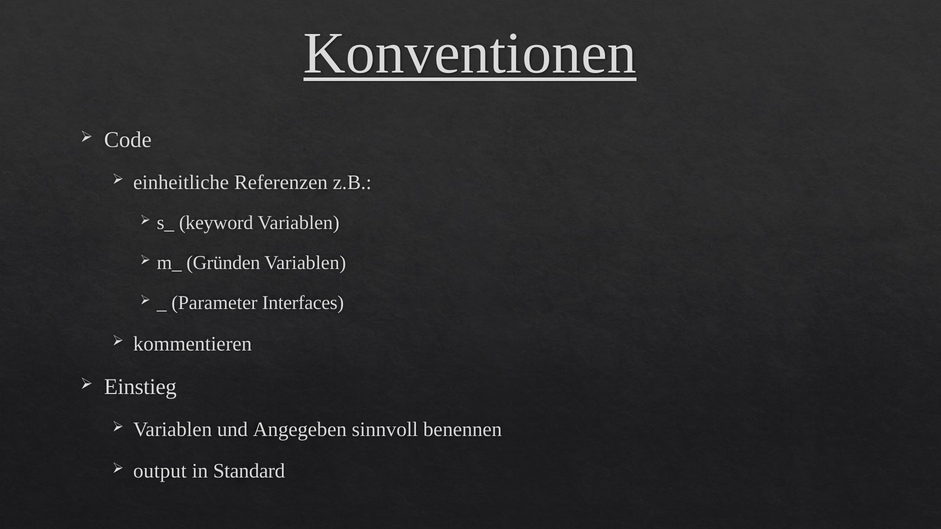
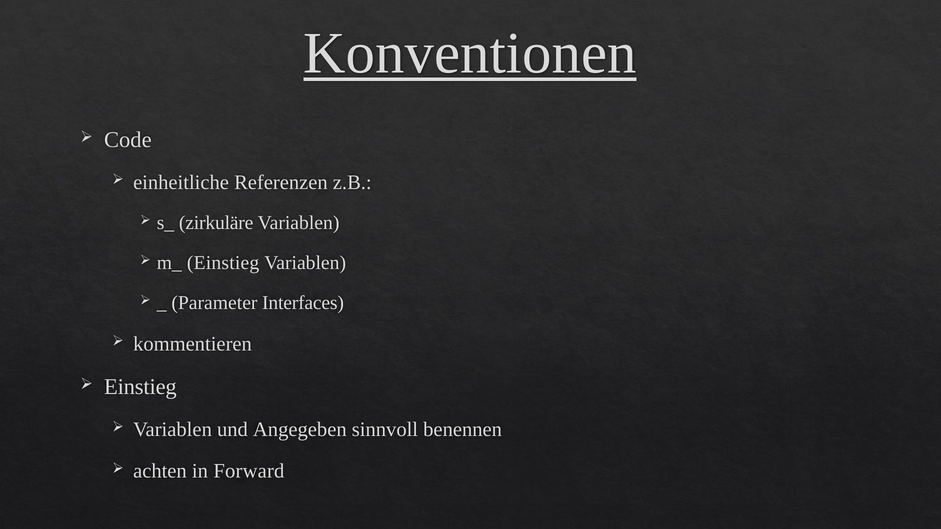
keyword: keyword -> zirkuläre
m_ Gründen: Gründen -> Einstieg
output: output -> achten
Standard: Standard -> Forward
